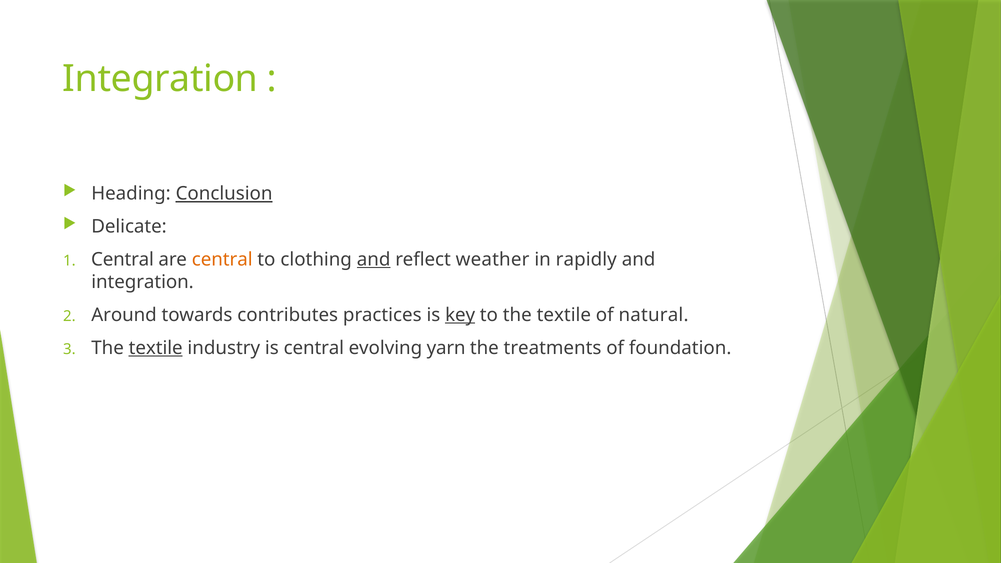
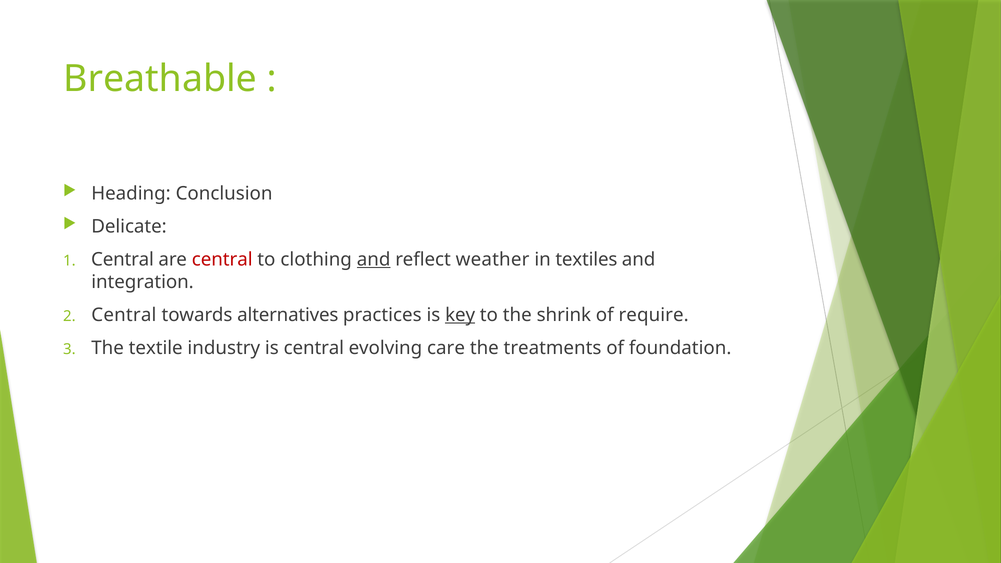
Integration at (160, 79): Integration -> Breathable
Conclusion underline: present -> none
central at (222, 260) colour: orange -> red
rapidly: rapidly -> textiles
Around at (124, 315): Around -> Central
contributes: contributes -> alternatives
to the textile: textile -> shrink
natural: natural -> require
textile at (156, 348) underline: present -> none
yarn: yarn -> care
